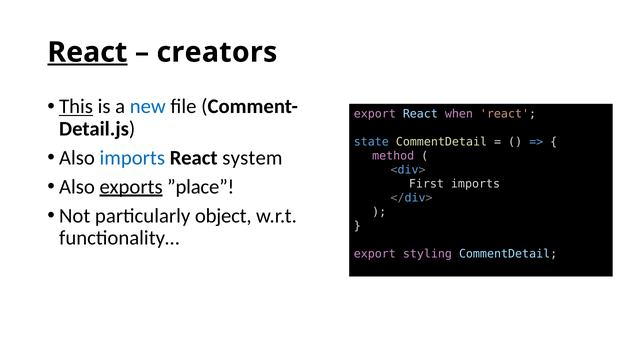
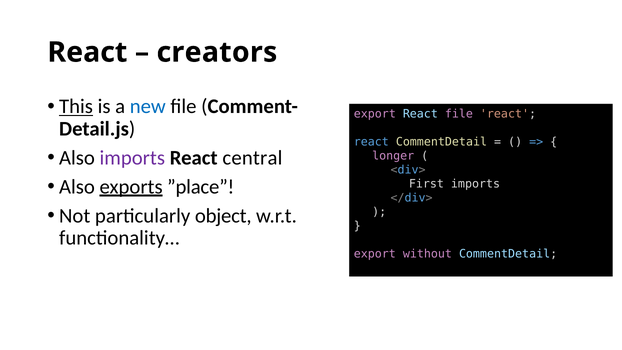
React at (87, 52) underline: present -> none
React when: when -> file
state at (371, 142): state -> react
imports at (132, 158) colour: blue -> purple
system: system -> central
method: method -> longer
styling: styling -> without
